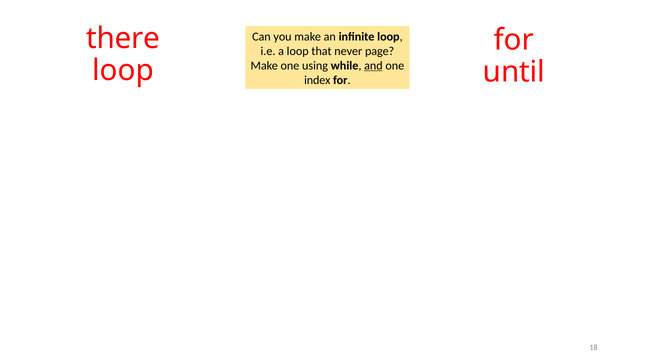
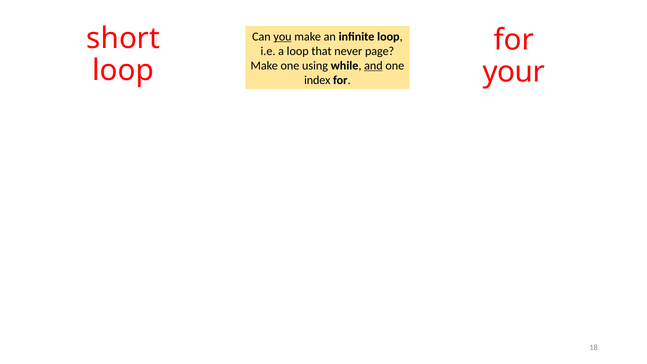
there: there -> short
you underline: none -> present
until: until -> your
